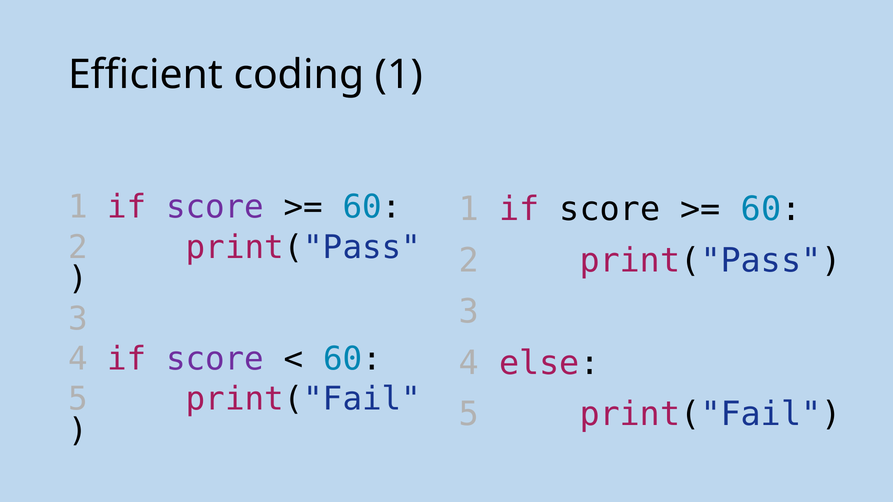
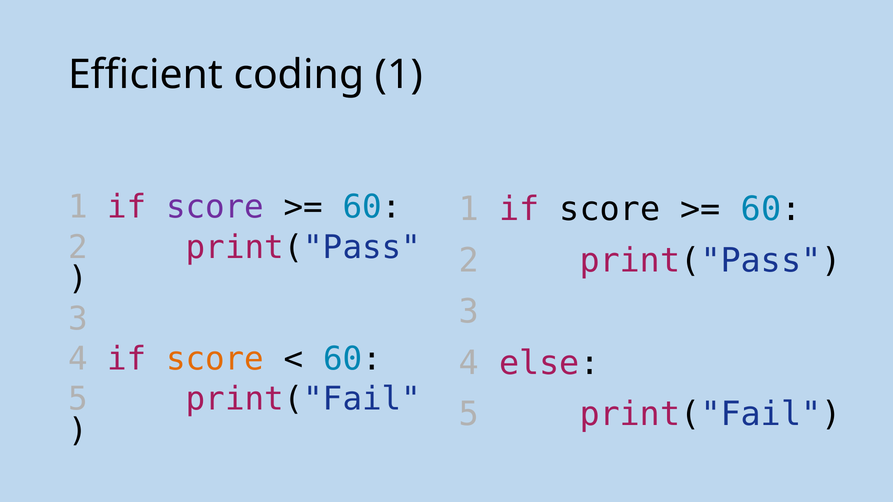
score at (215, 359) colour: purple -> orange
